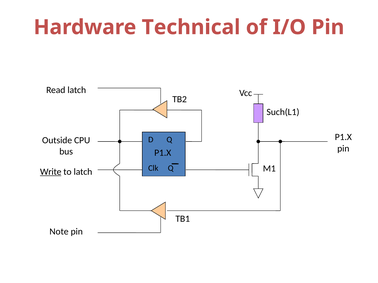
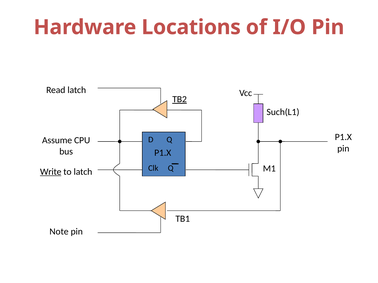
Technical: Technical -> Locations
TB2 underline: none -> present
Outside: Outside -> Assume
